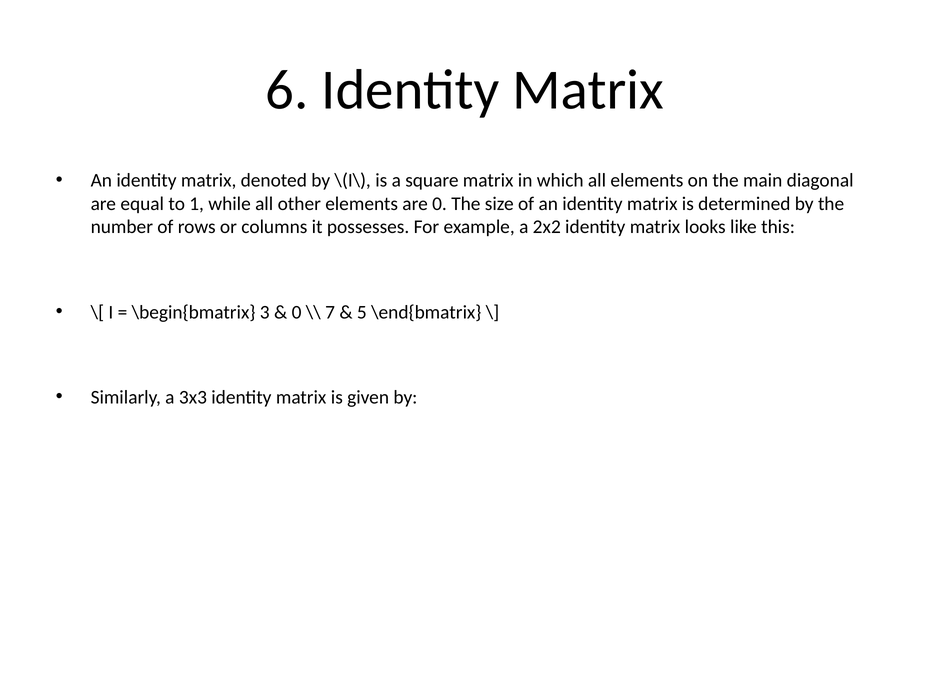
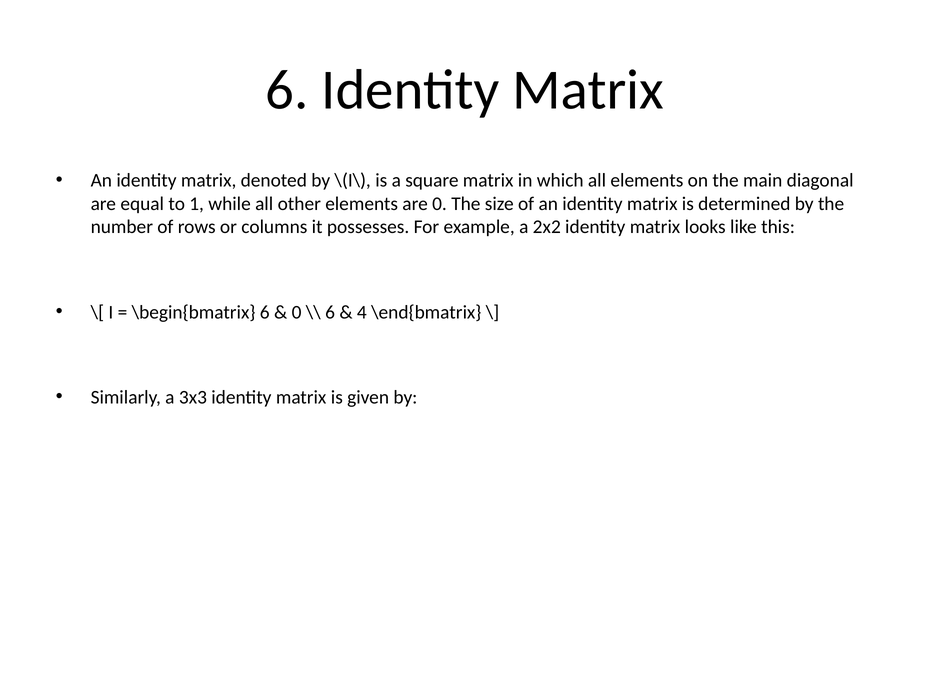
\begin{bmatrix 3: 3 -> 6
7 at (330, 312): 7 -> 6
5: 5 -> 4
